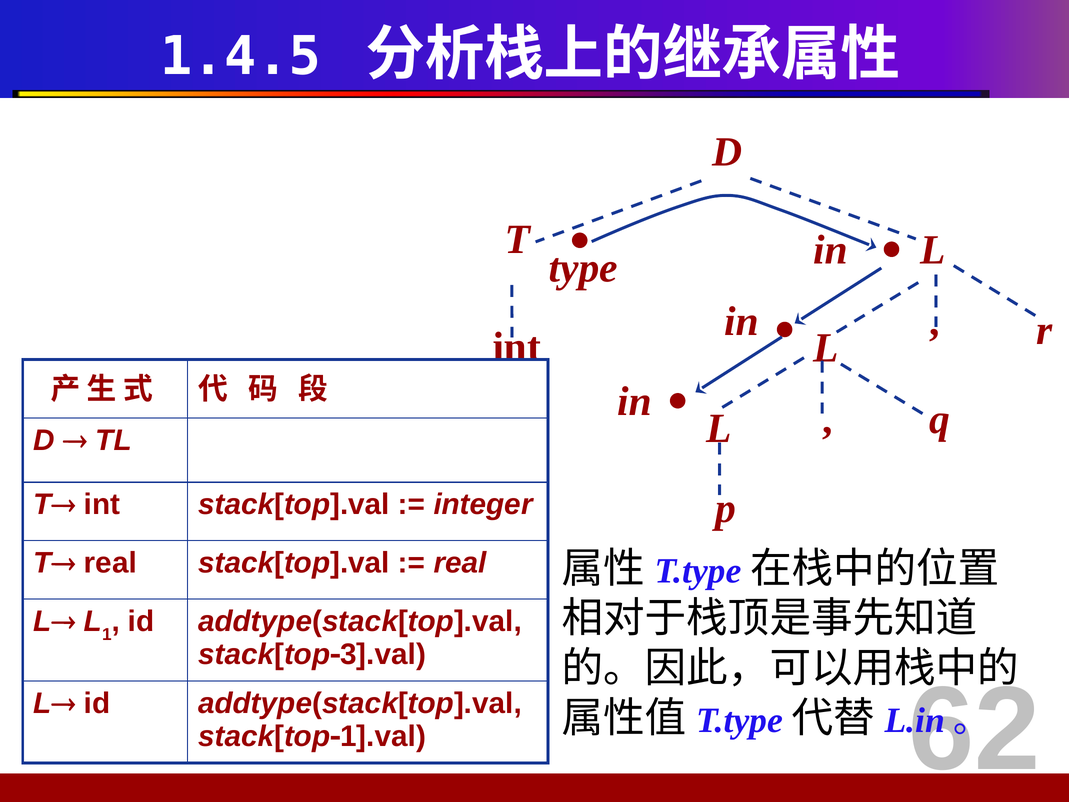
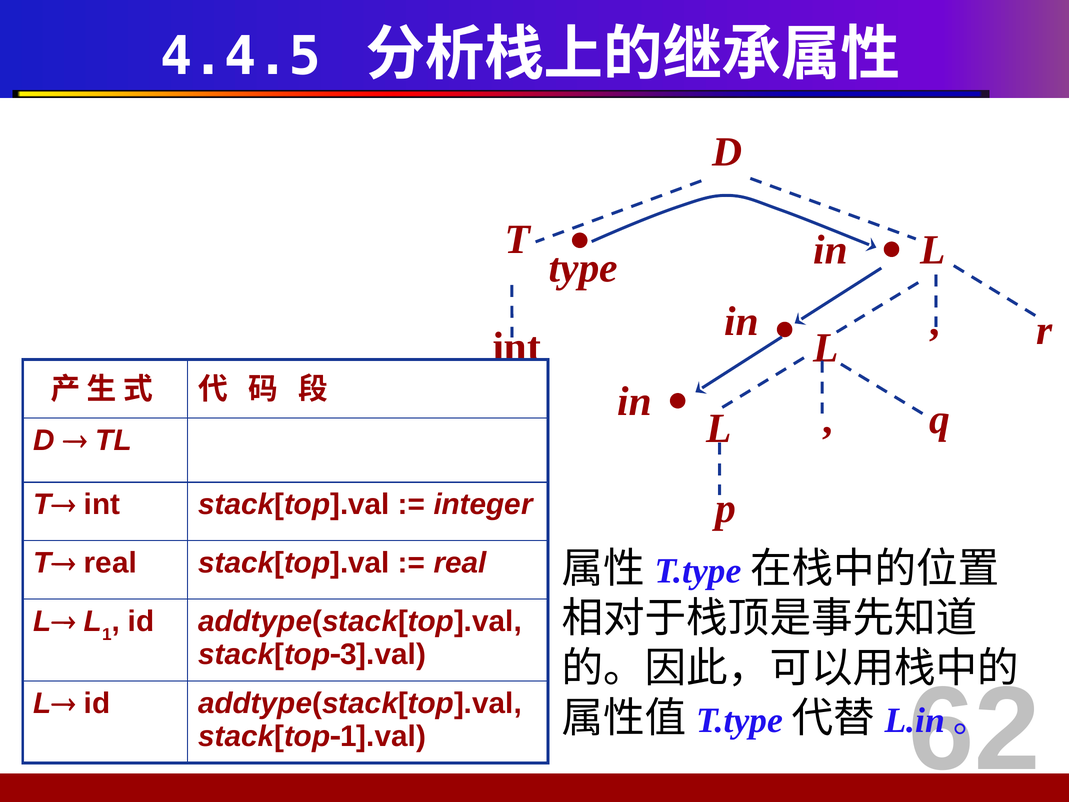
1.4.5: 1.4.5 -> 4.4.5
